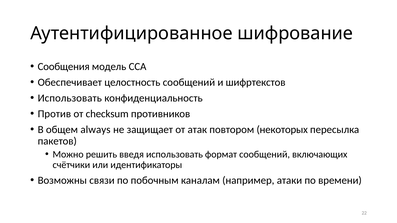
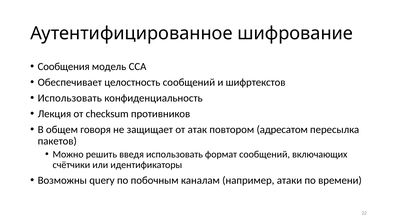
Против: Против -> Лекция
always: always -> говоря
некоторых: некоторых -> адресатом
связи: связи -> query
